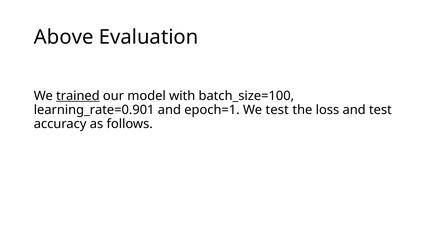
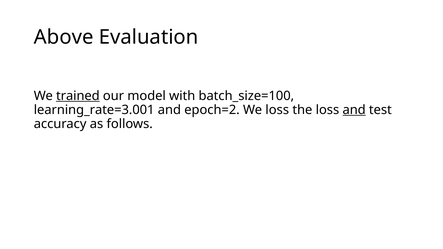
learning_rate=0.901: learning_rate=0.901 -> learning_rate=3.001
epoch=1: epoch=1 -> epoch=2
We test: test -> loss
and at (354, 110) underline: none -> present
